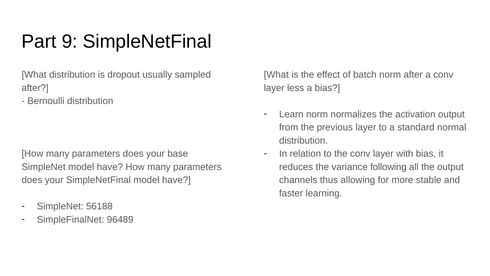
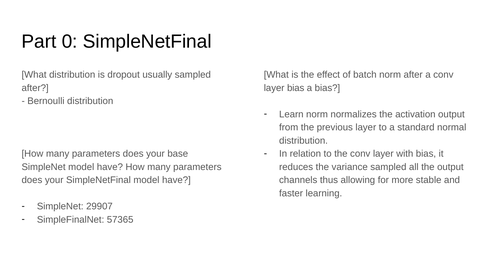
9: 9 -> 0
layer less: less -> bias
variance following: following -> sampled
56188: 56188 -> 29907
96489: 96489 -> 57365
